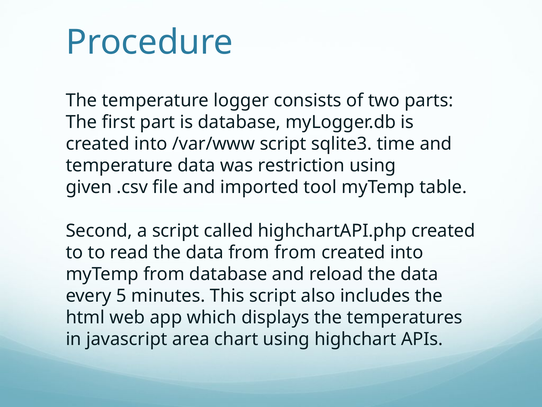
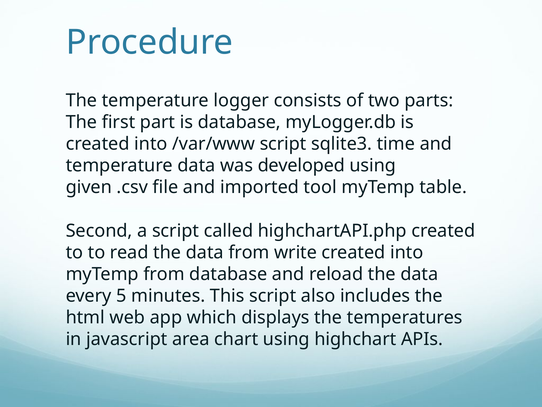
restriction: restriction -> developed
from from: from -> write
